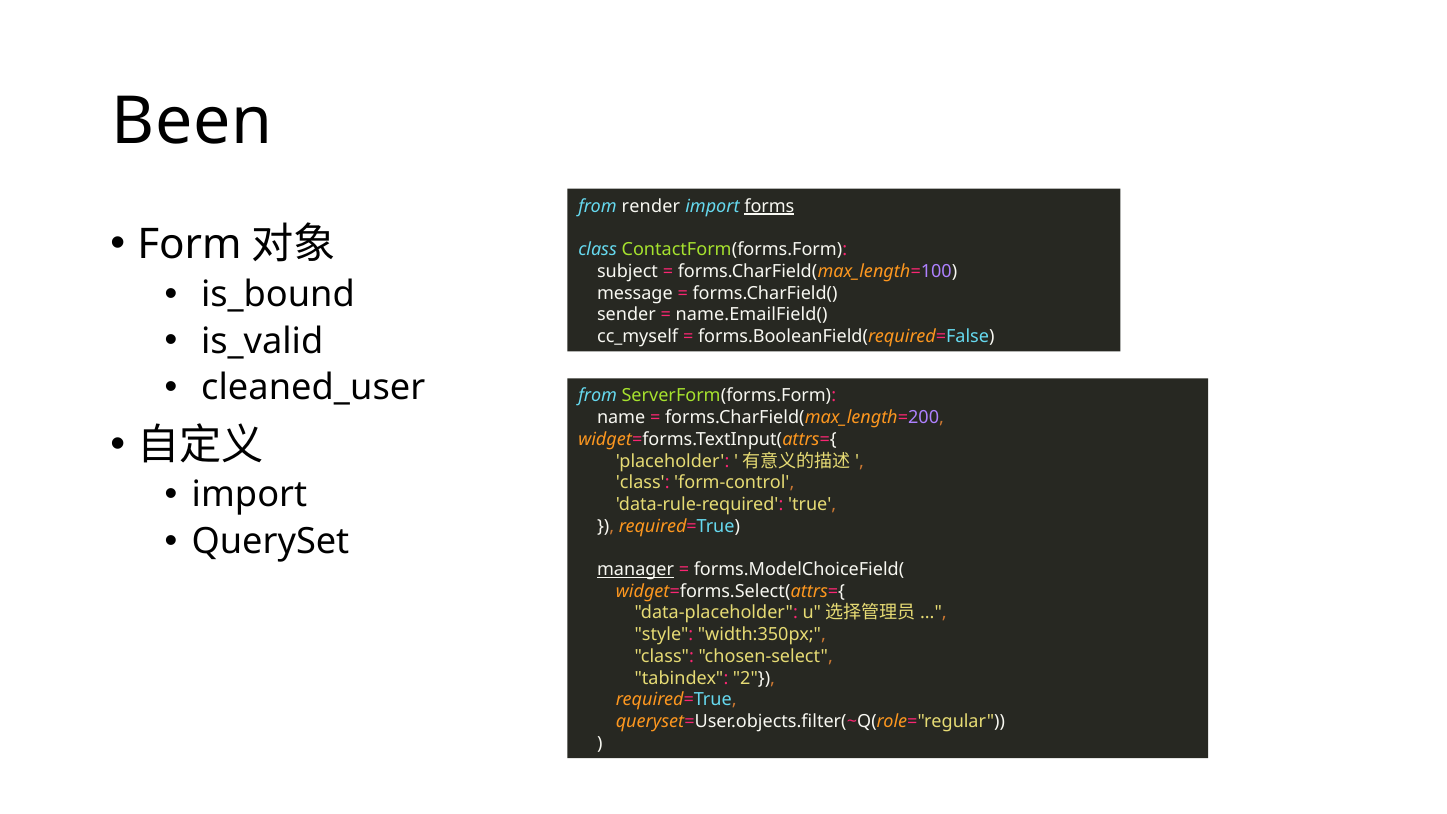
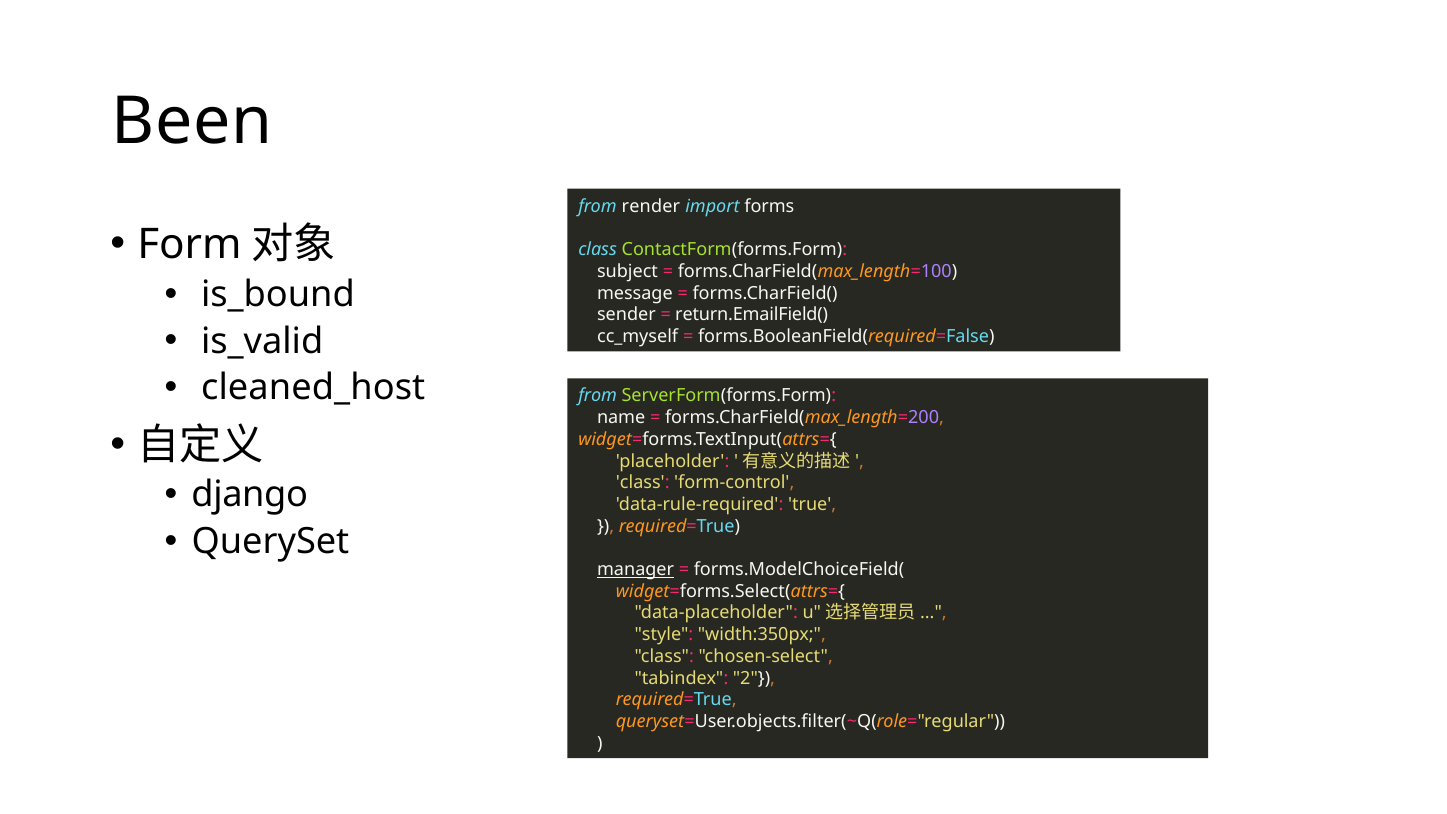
forms underline: present -> none
name.EmailField(: name.EmailField( -> return.EmailField(
cleaned_user: cleaned_user -> cleaned_host
import at (249, 495): import -> django
